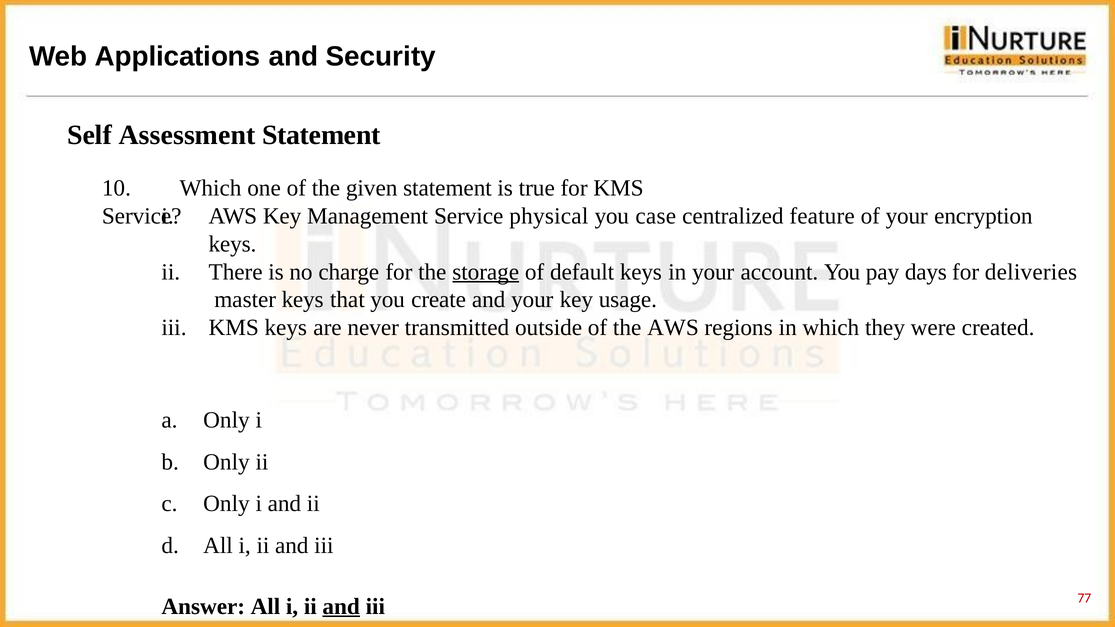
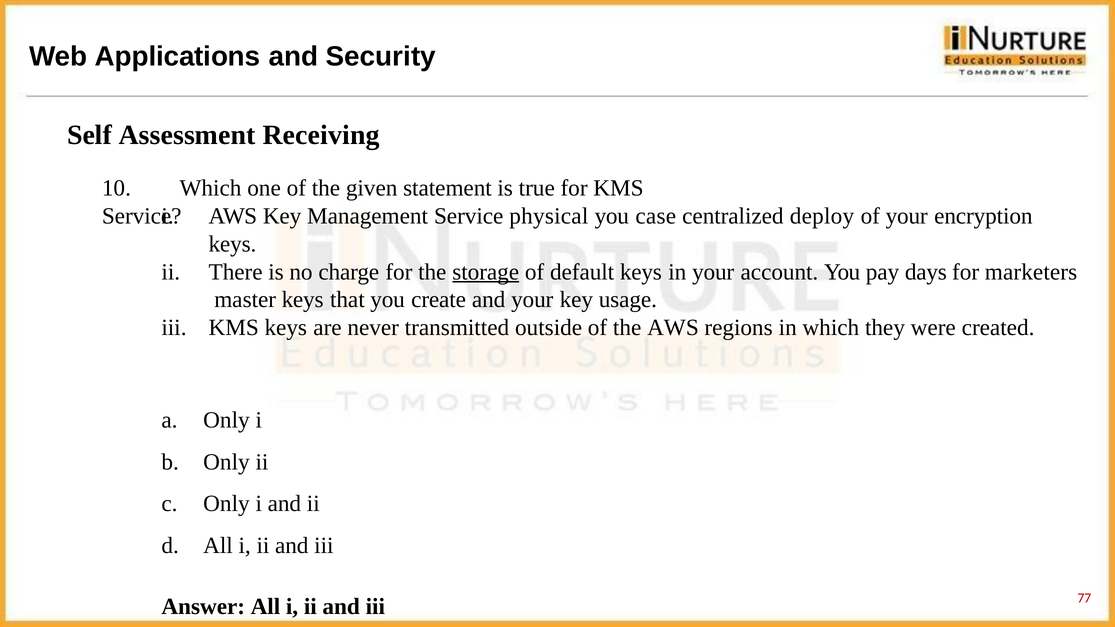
Assessment Statement: Statement -> Receiving
feature: feature -> deploy
deliveries: deliveries -> marketers
and at (341, 607) underline: present -> none
